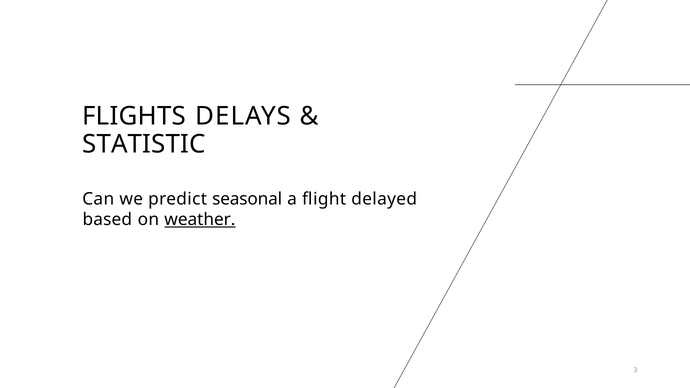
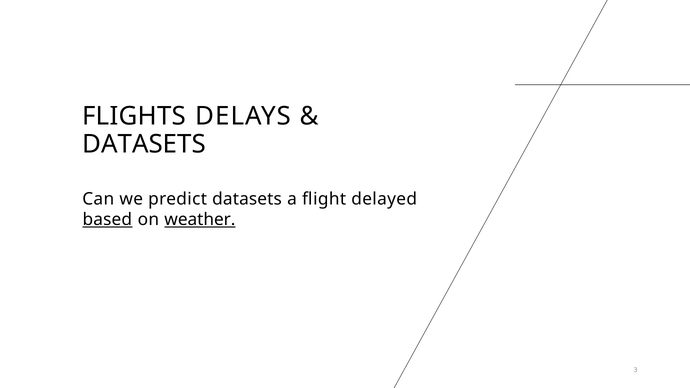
STATISTIC at (144, 144): STATISTIC -> DATASETS
predict seasonal: seasonal -> datasets
based underline: none -> present
